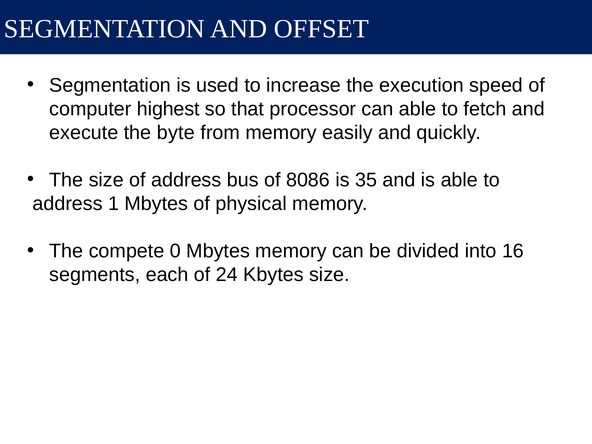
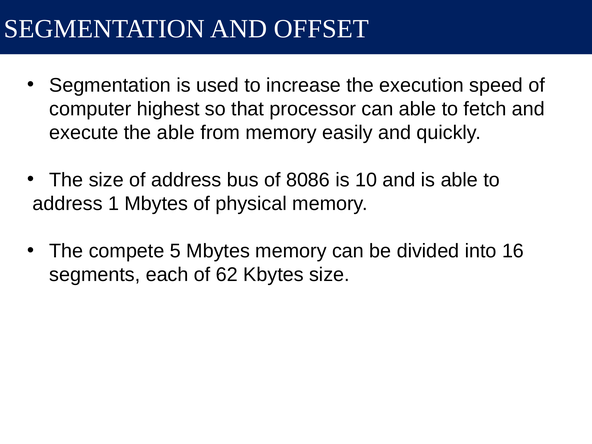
the byte: byte -> able
35: 35 -> 10
0: 0 -> 5
24: 24 -> 62
